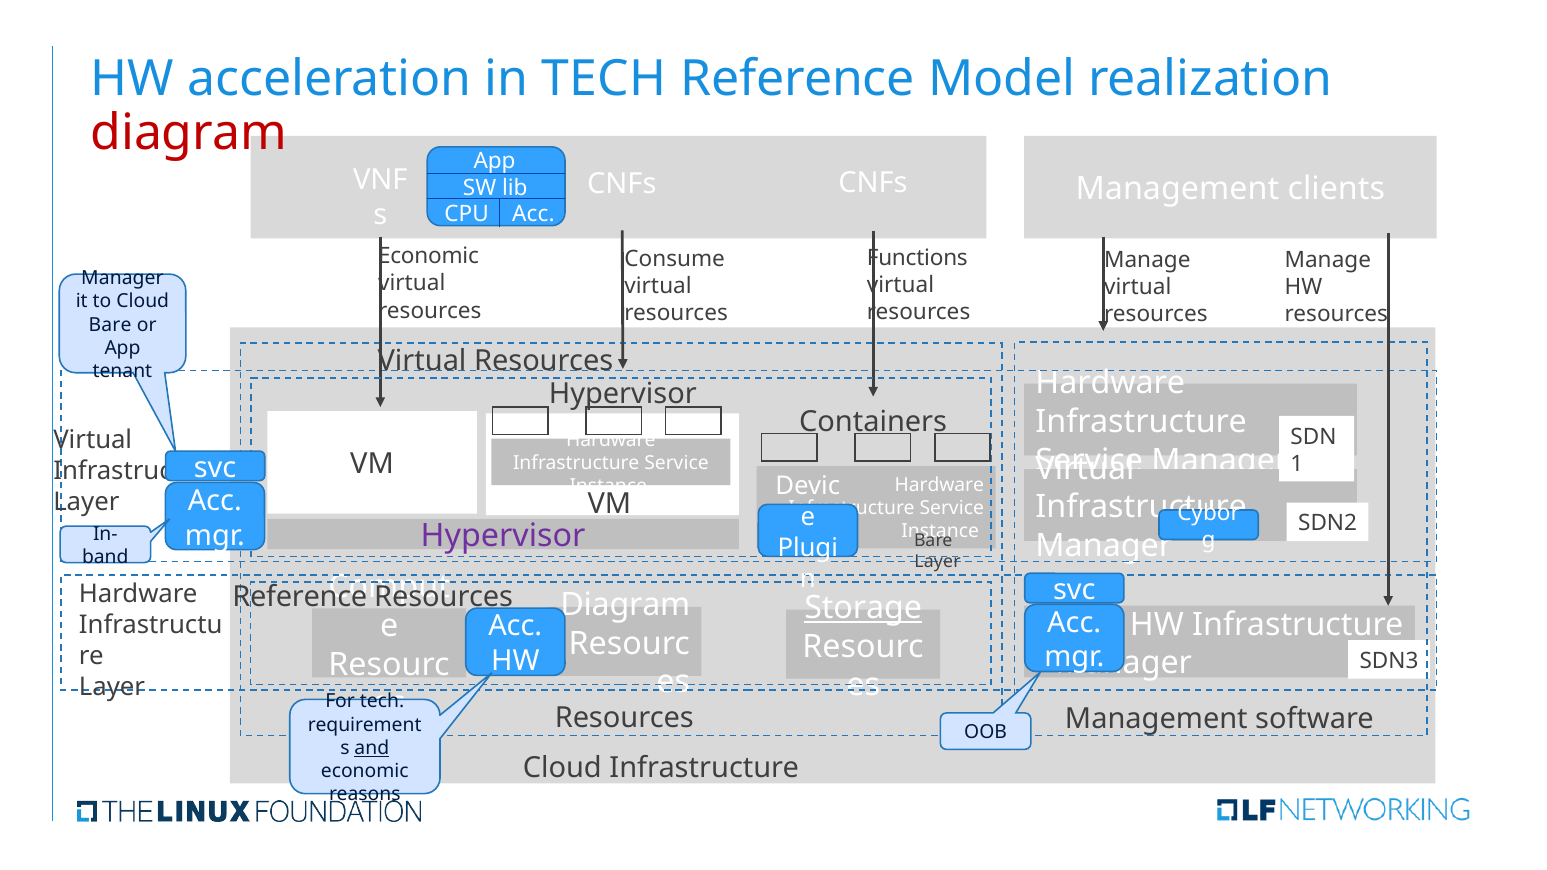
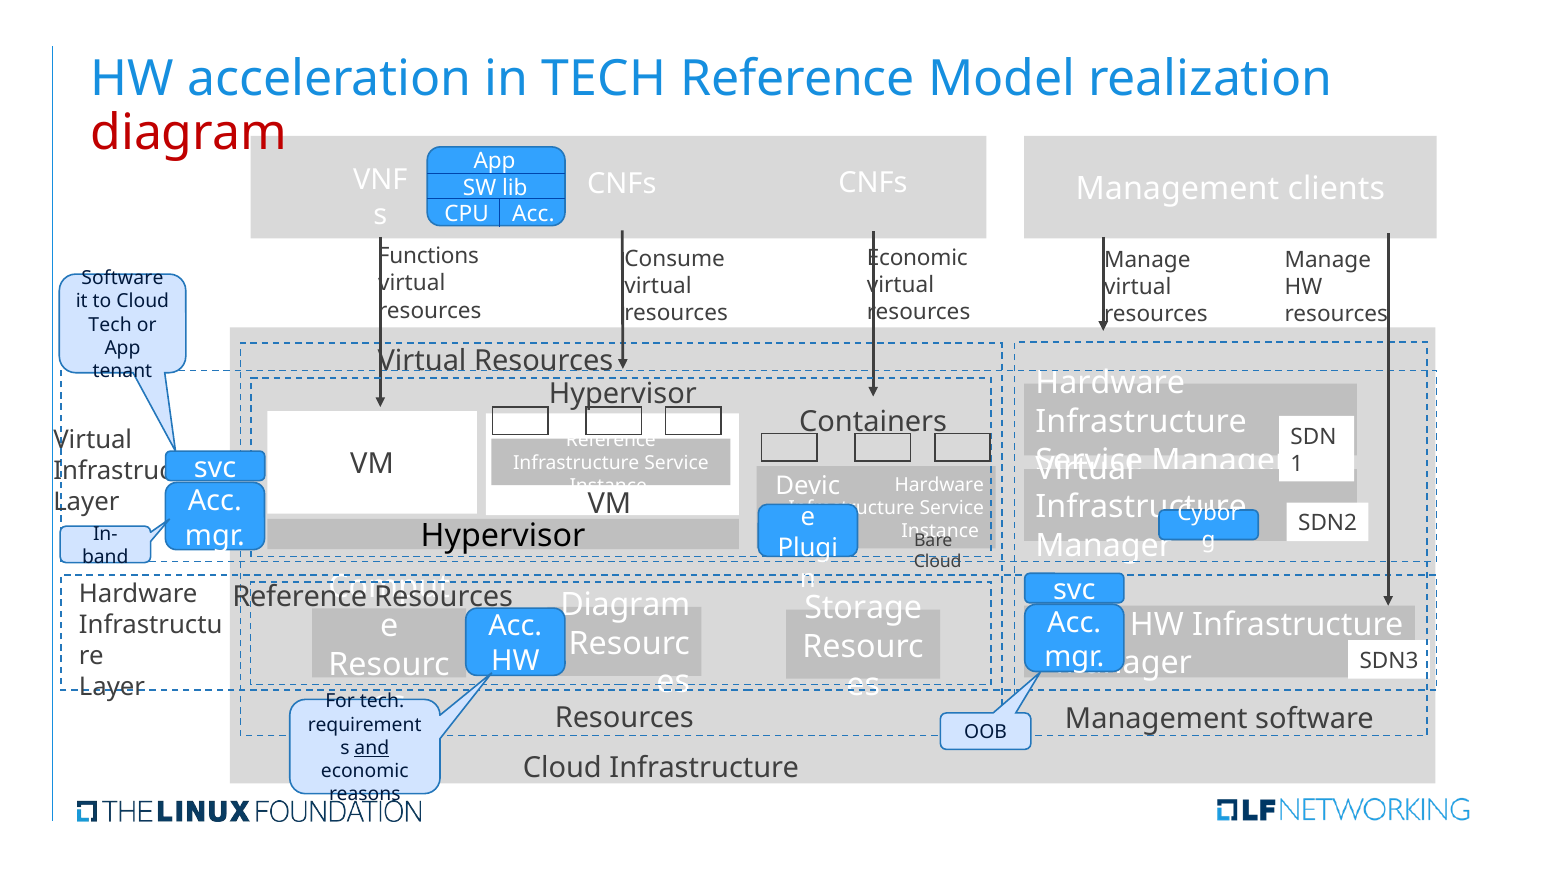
Economic at (428, 256): Economic -> Functions
Functions at (917, 258): Functions -> Economic
Manager at (122, 278): Manager -> Software
Bare at (110, 325): Bare -> Tech
Hardware at (611, 440): Hardware -> Reference
Hypervisor at (503, 536) colour: purple -> black
Layer at (938, 562): Layer -> Cloud
Storage underline: present -> none
